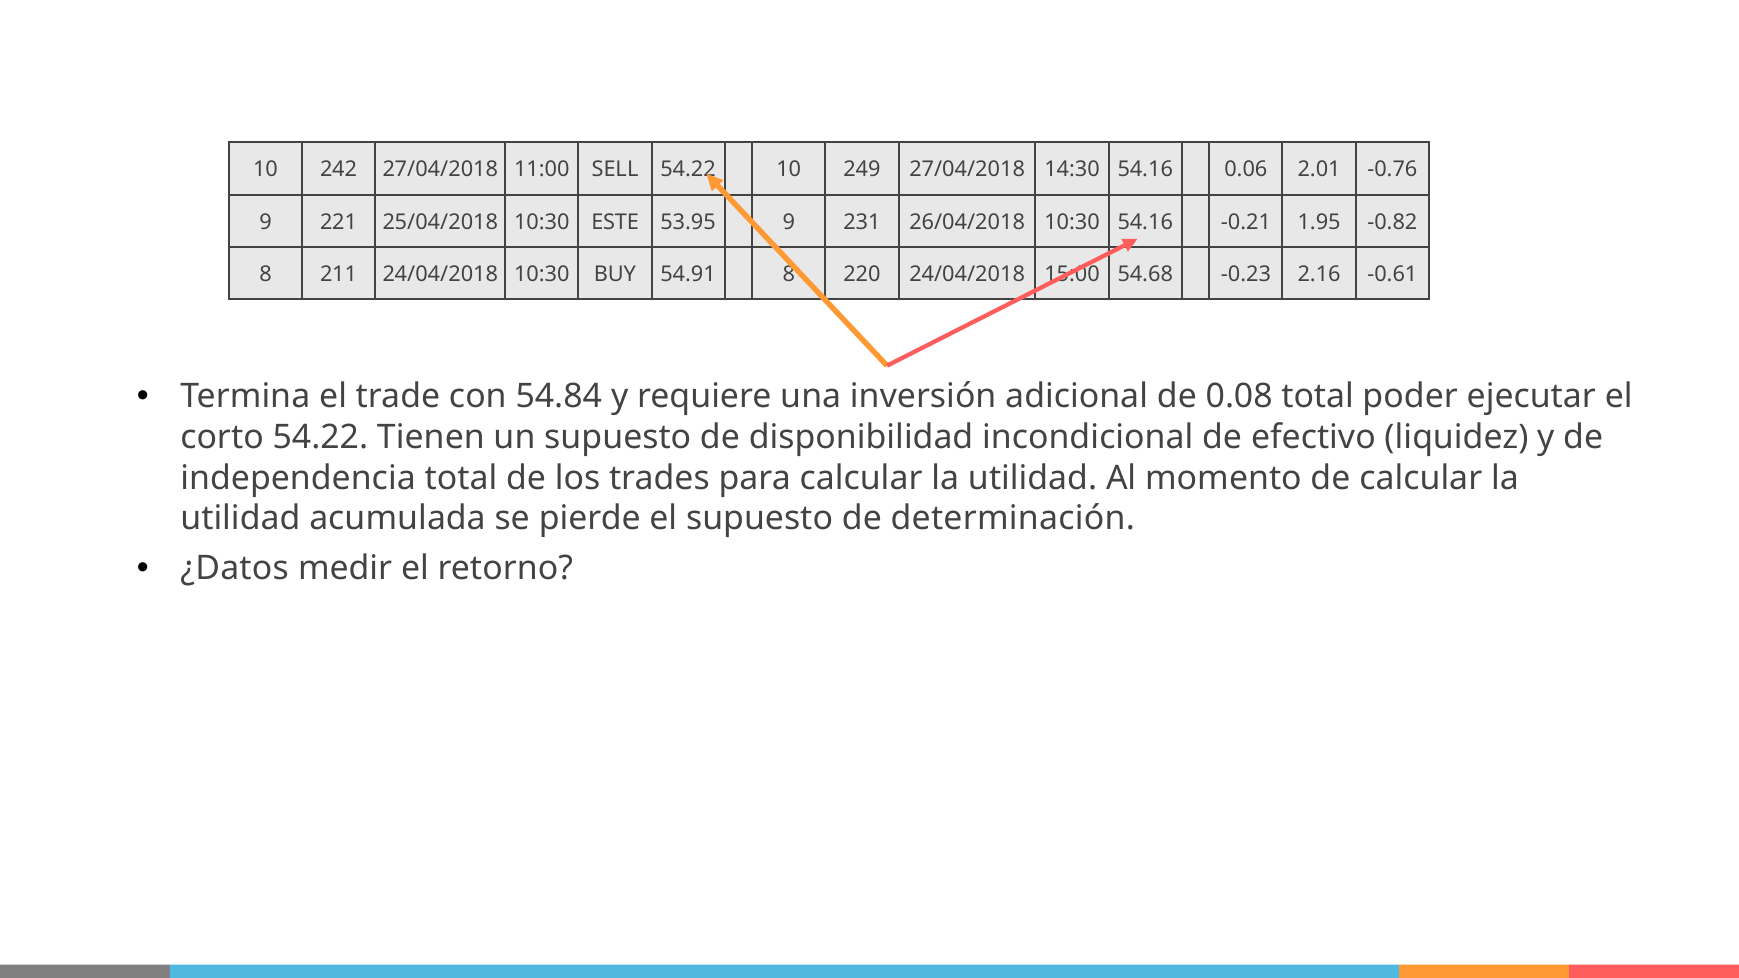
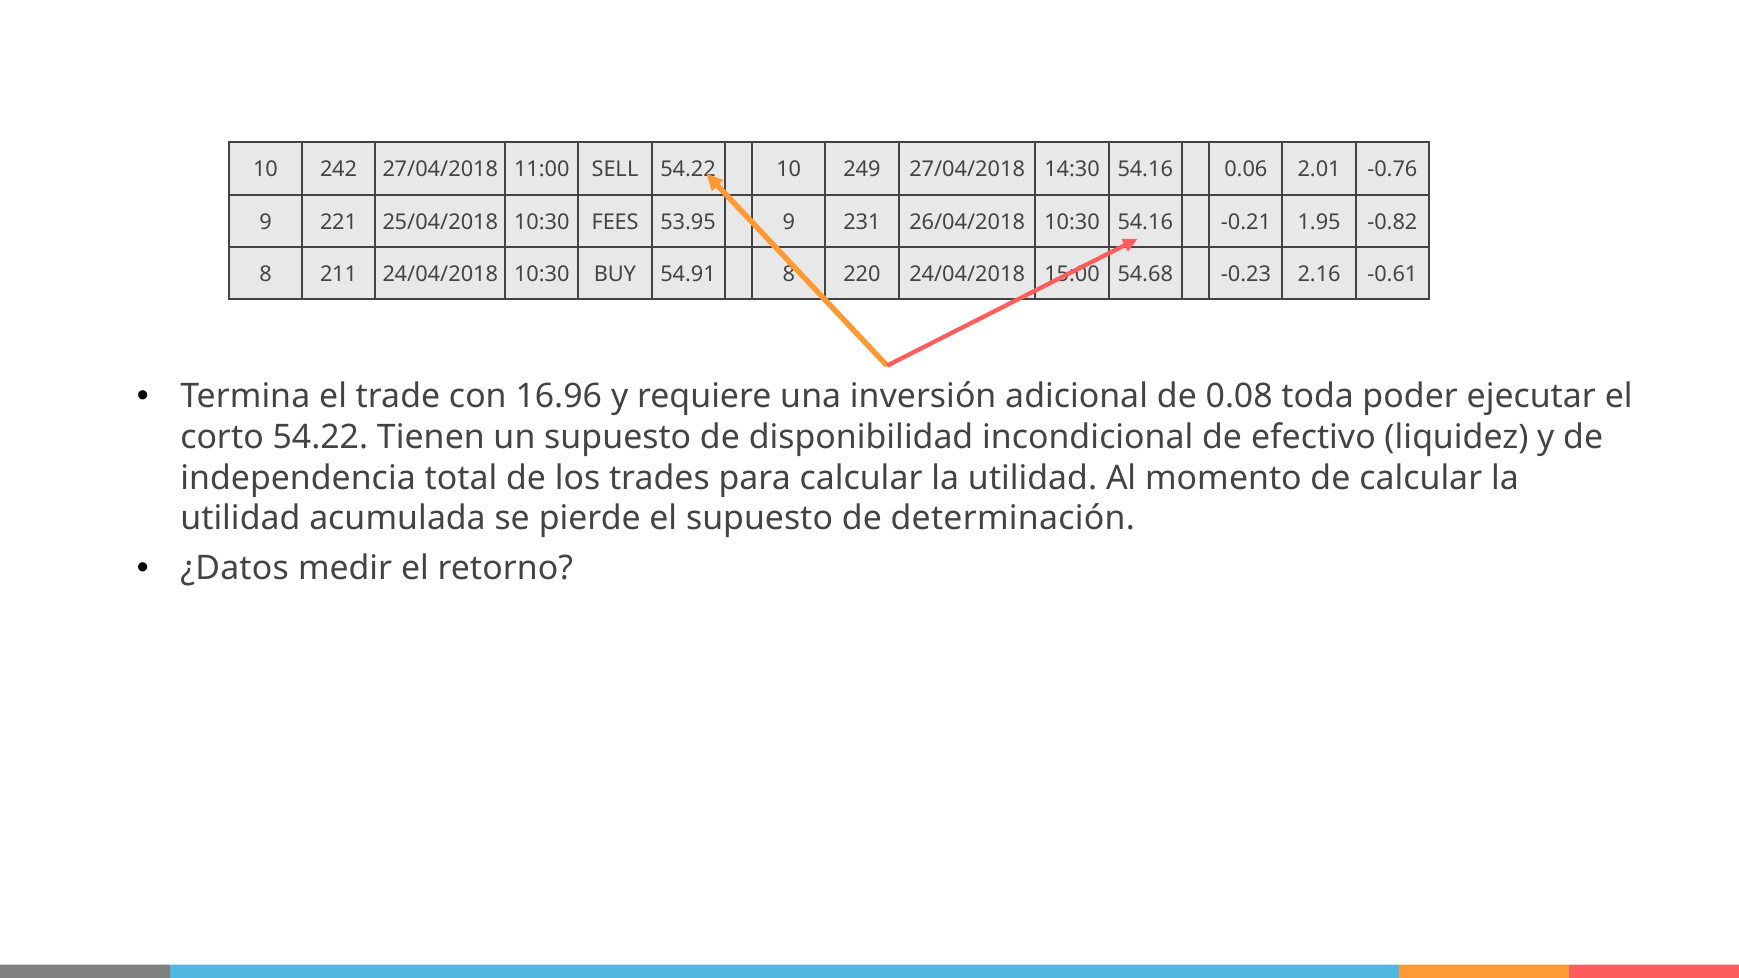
ESTE: ESTE -> FEES
54.84: 54.84 -> 16.96
0.08 total: total -> toda
